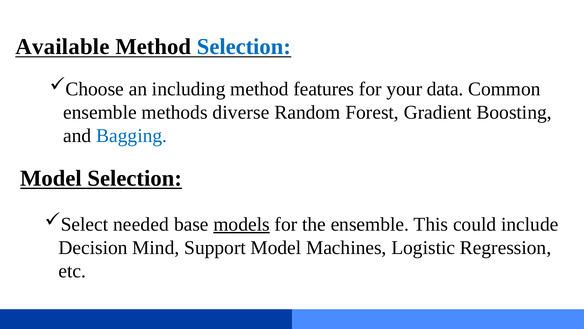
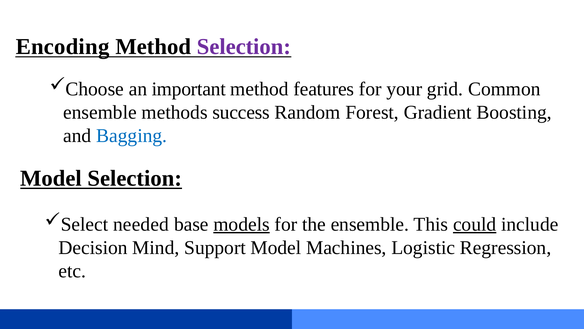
Available: Available -> Encoding
Selection at (244, 47) colour: blue -> purple
including: including -> important
data: data -> grid
diverse: diverse -> success
could underline: none -> present
